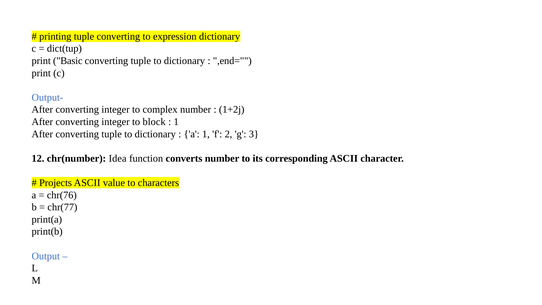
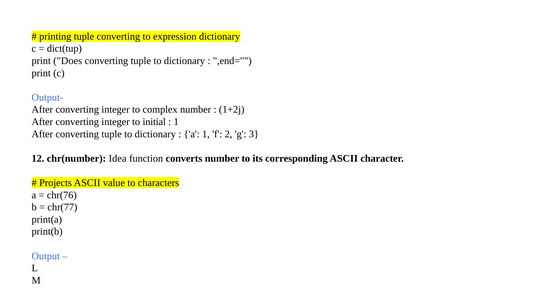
Basic: Basic -> Does
block: block -> initial
